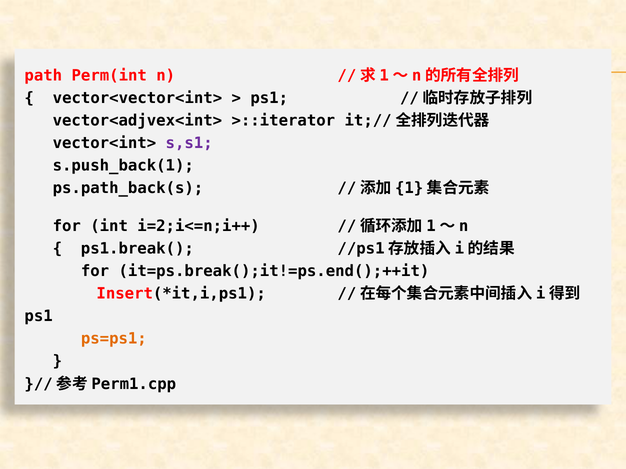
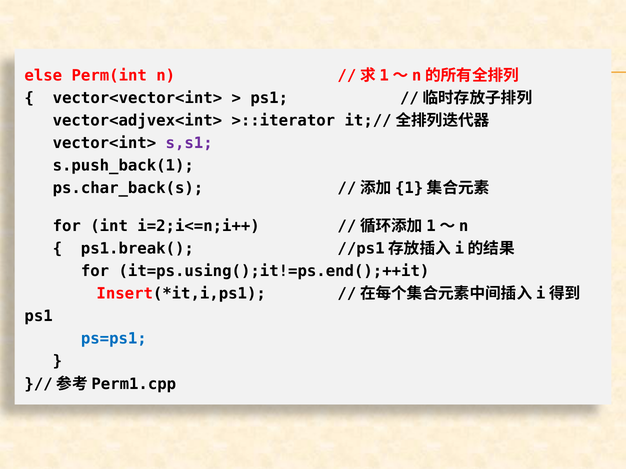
path: path -> else
ps.path_back(s: ps.path_back(s -> ps.char_back(s
it=ps.break();it!=ps.end();++it: it=ps.break();it!=ps.end();++it -> it=ps.using();it!=ps.end();++it
ps=ps1 colour: orange -> blue
